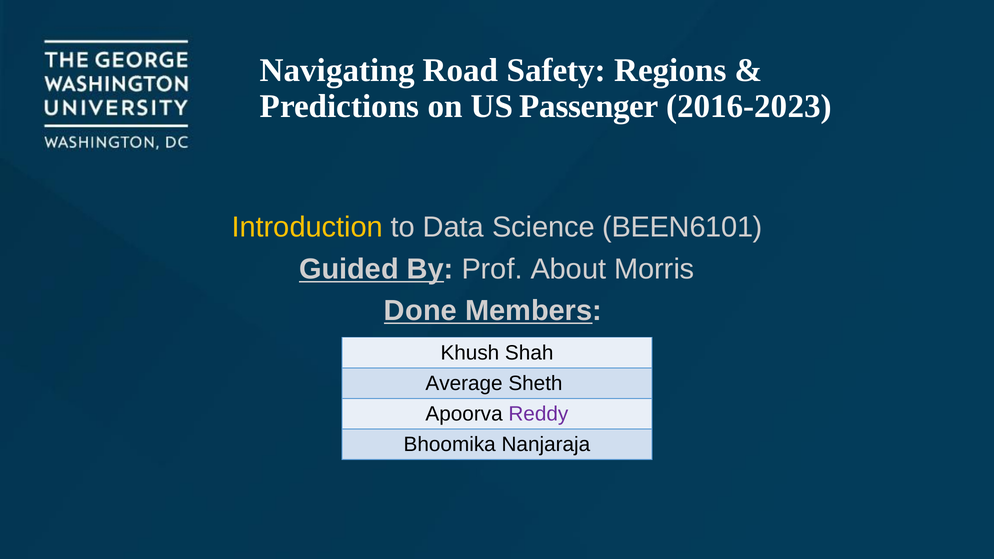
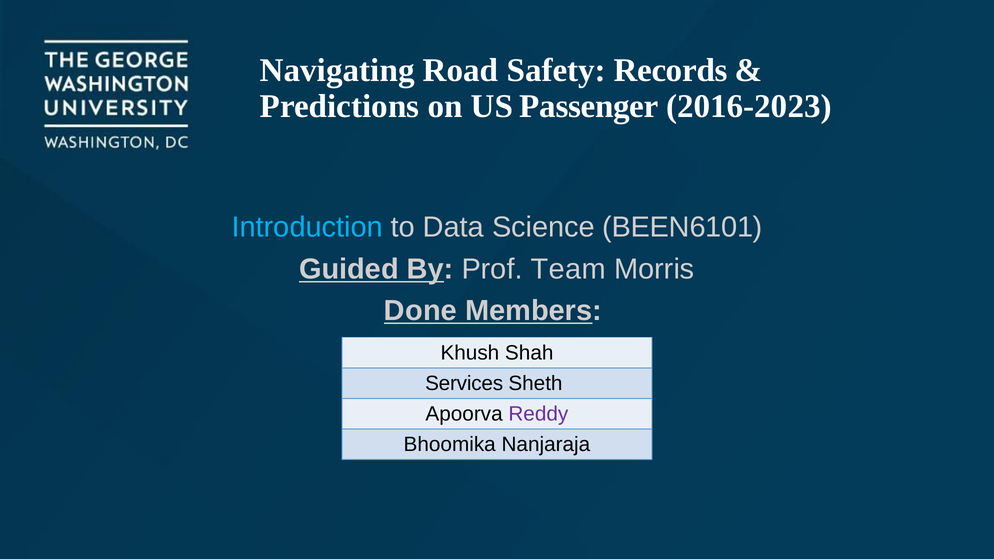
Regions: Regions -> Records
Introduction colour: yellow -> light blue
About: About -> Team
Average: Average -> Services
